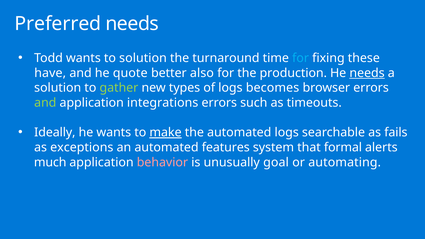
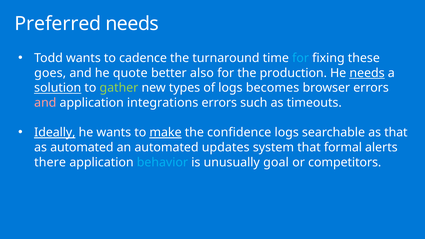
to solution: solution -> cadence
have: have -> goes
solution at (58, 88) underline: none -> present
and at (45, 103) colour: light green -> pink
Ideally underline: none -> present
the automated: automated -> confidence
as fails: fails -> that
as exceptions: exceptions -> automated
features: features -> updates
much: much -> there
behavior colour: pink -> light blue
automating: automating -> competitors
